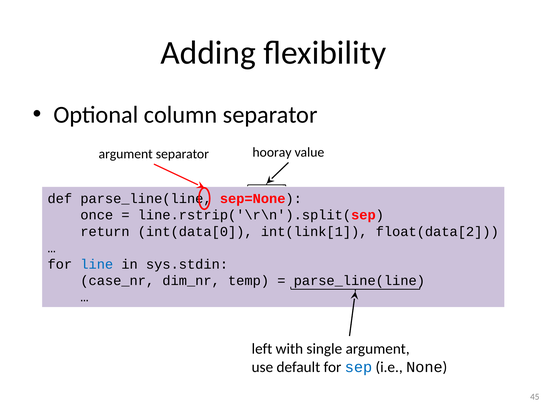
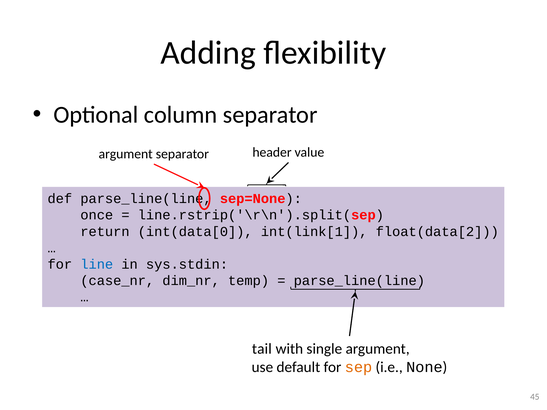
hooray: hooray -> header
left: left -> tail
sep colour: blue -> orange
